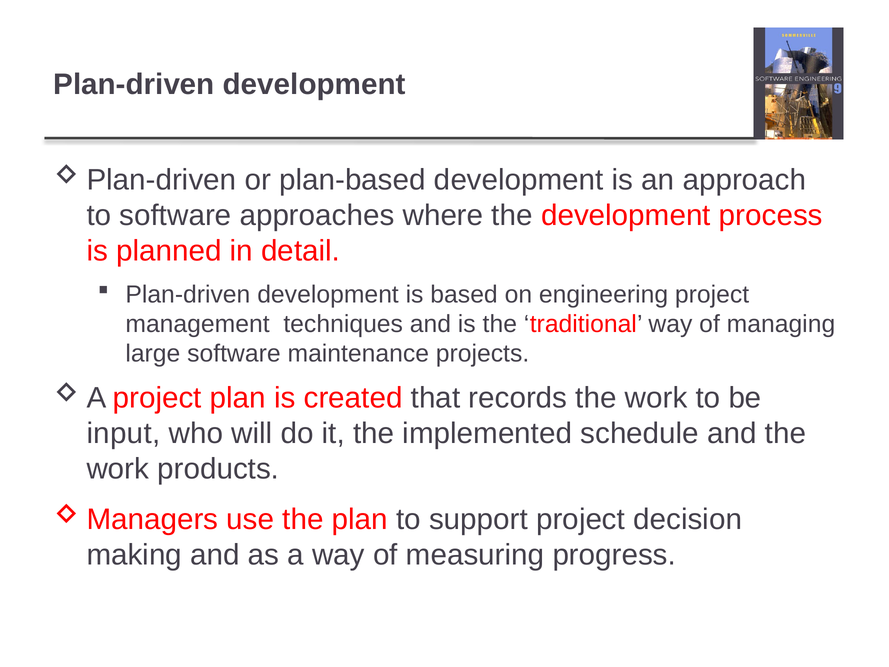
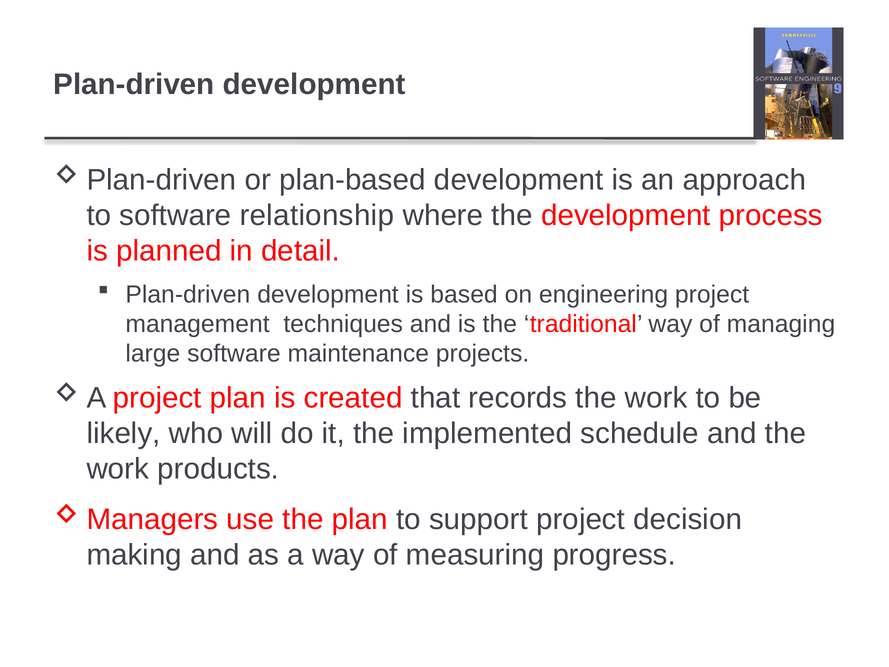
approaches: approaches -> relationship
input: input -> likely
